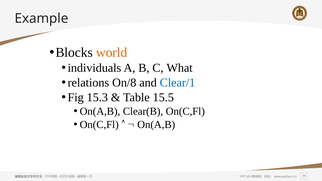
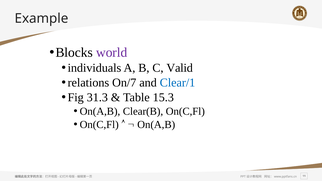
world colour: orange -> purple
What: What -> Valid
On/8: On/8 -> On/7
15.3: 15.3 -> 31.3
15.5: 15.5 -> 15.3
